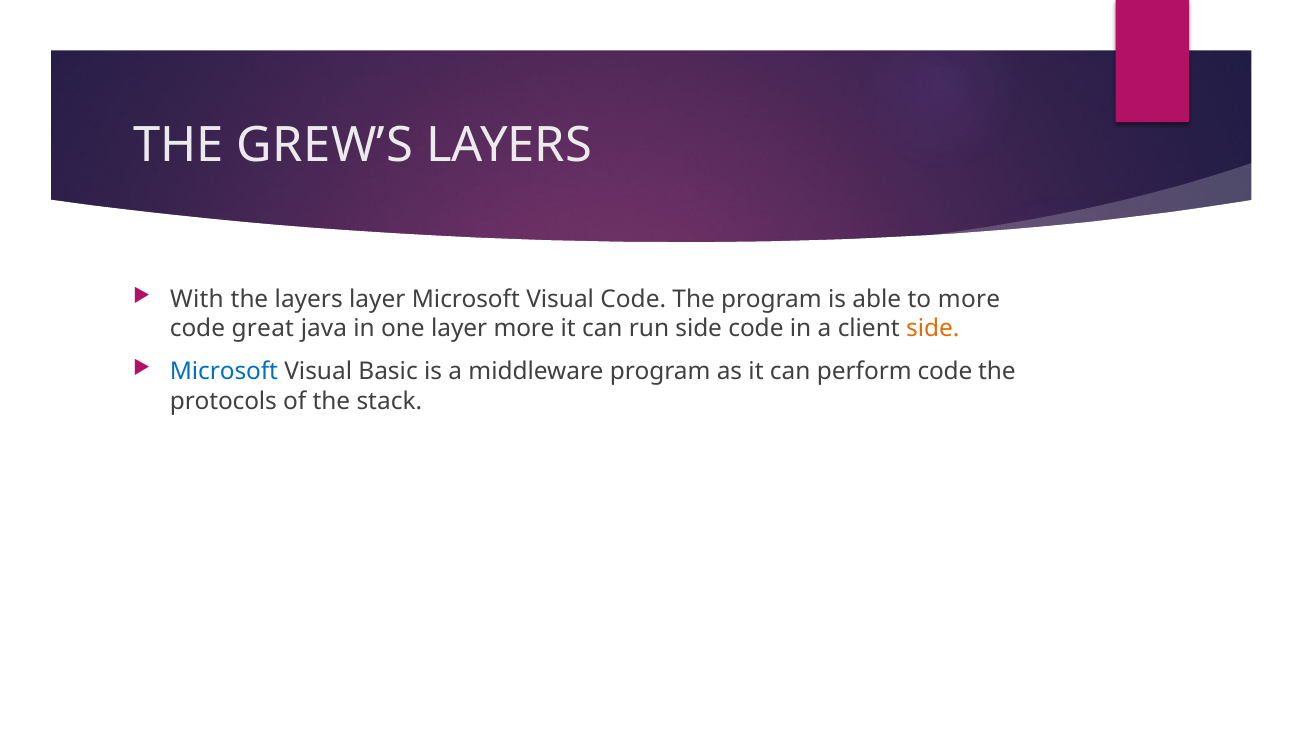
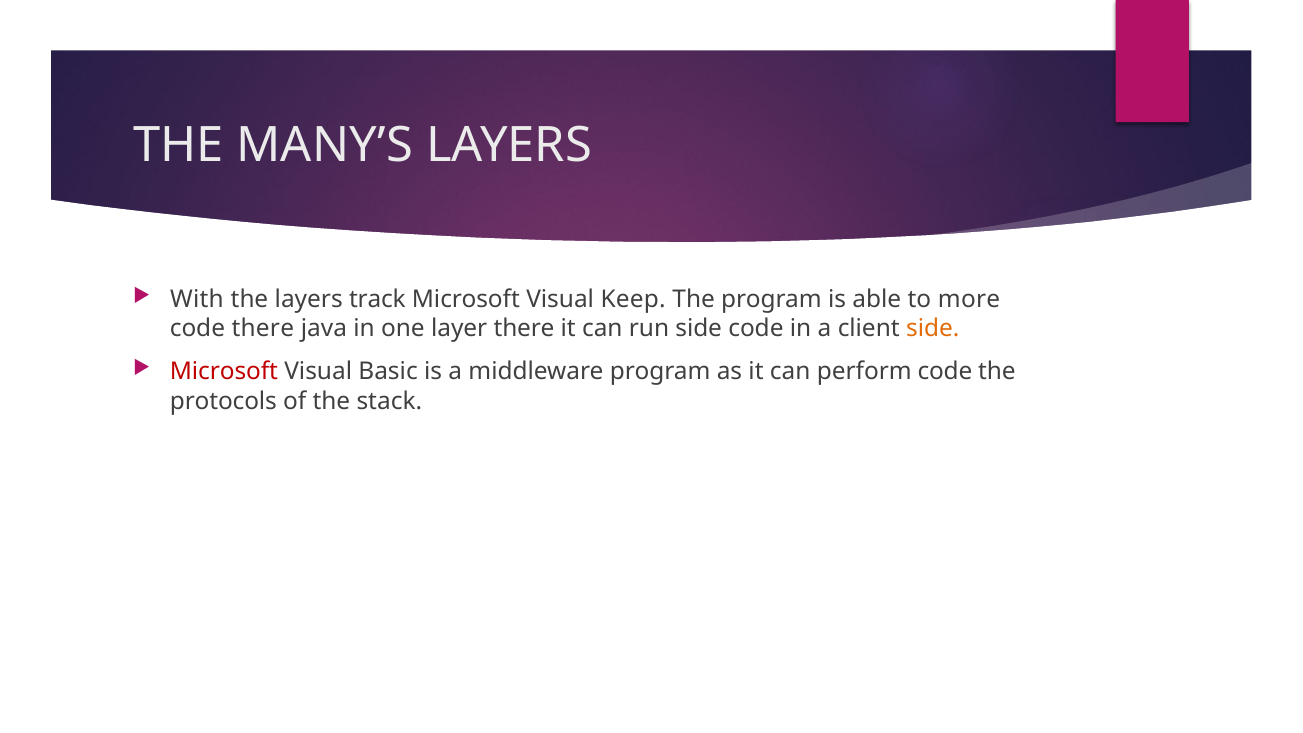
GREW’S: GREW’S -> MANY’S
layers layer: layer -> track
Visual Code: Code -> Keep
code great: great -> there
layer more: more -> there
Microsoft at (224, 372) colour: blue -> red
